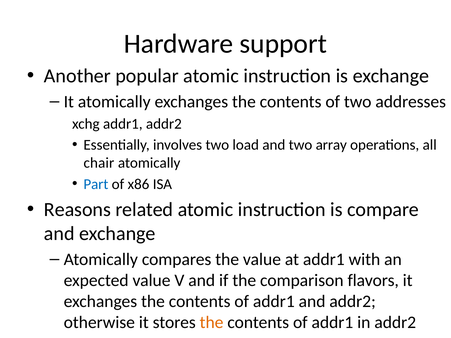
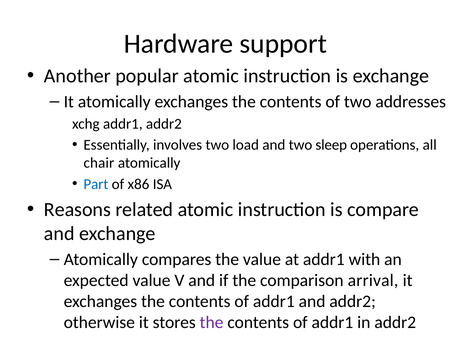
array: array -> sleep
flavors: flavors -> arrival
the at (212, 323) colour: orange -> purple
